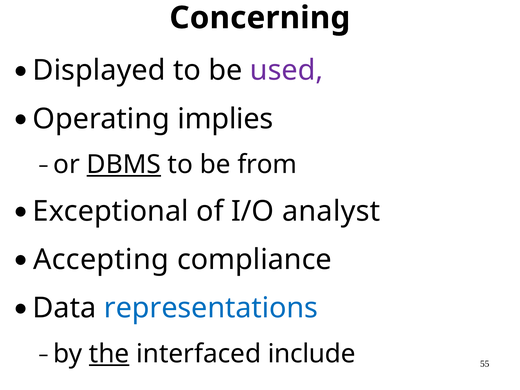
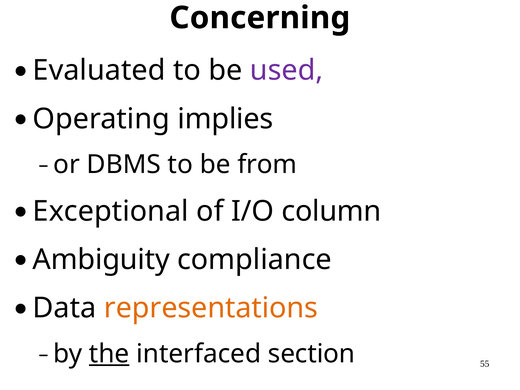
Displayed: Displayed -> Evaluated
DBMS underline: present -> none
analyst: analyst -> column
Accepting: Accepting -> Ambiguity
representations colour: blue -> orange
include: include -> section
